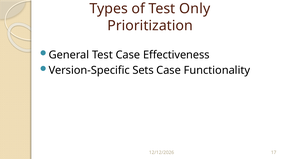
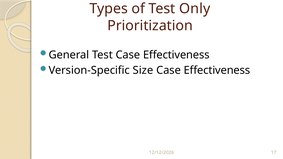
Sets: Sets -> Size
Functionality at (217, 70): Functionality -> Effectiveness
